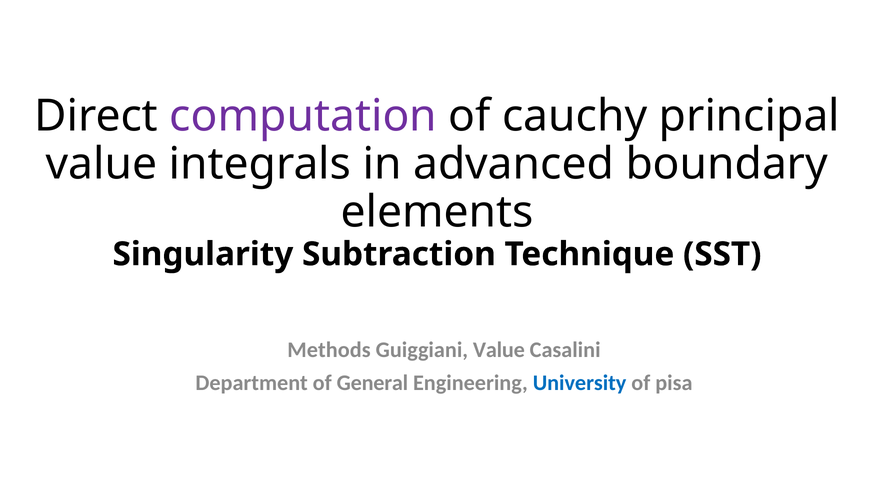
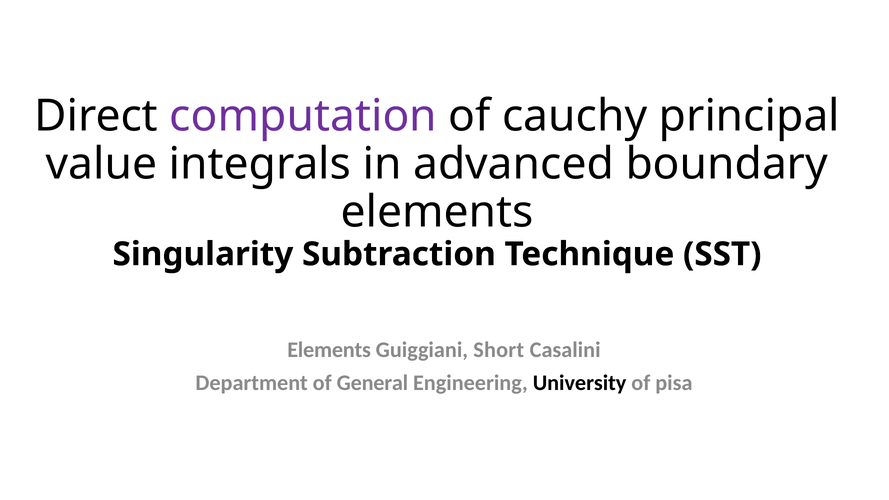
Methods at (329, 350): Methods -> Elements
Guiggiani Value: Value -> Short
University colour: blue -> black
